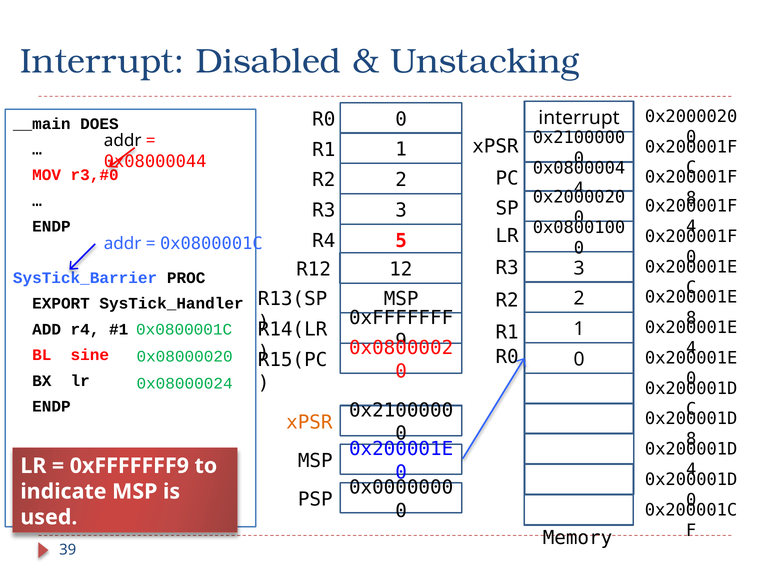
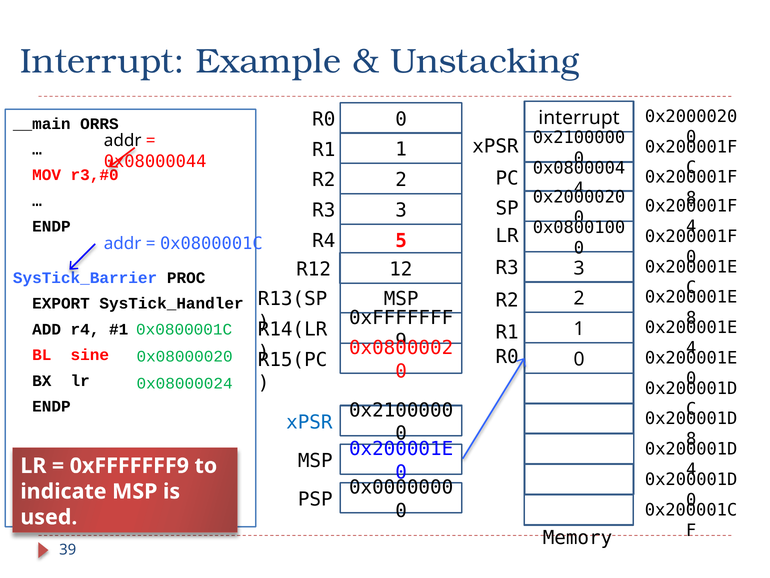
Disabled: Disabled -> Example
DOES: DOES -> ORRS
xPSR at (309, 422) colour: orange -> blue
